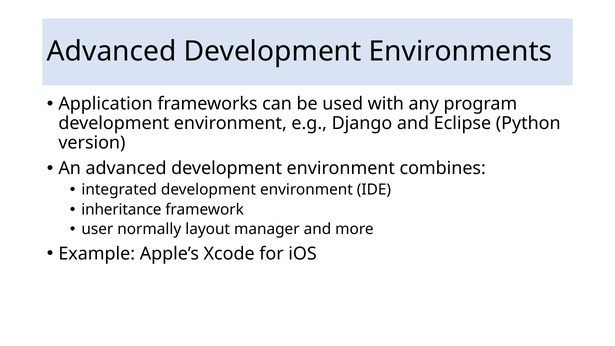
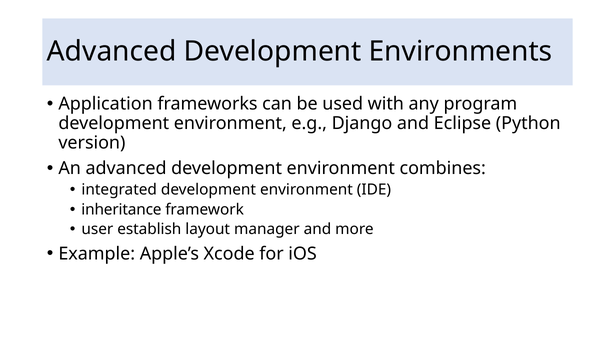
normally: normally -> establish
